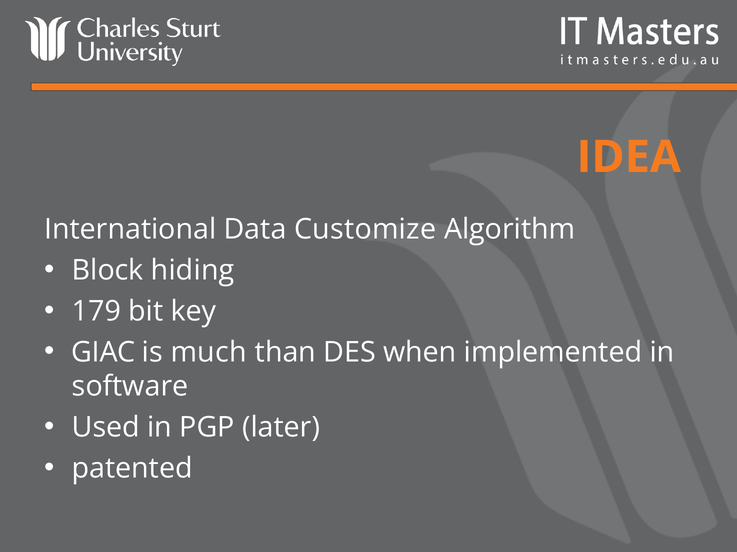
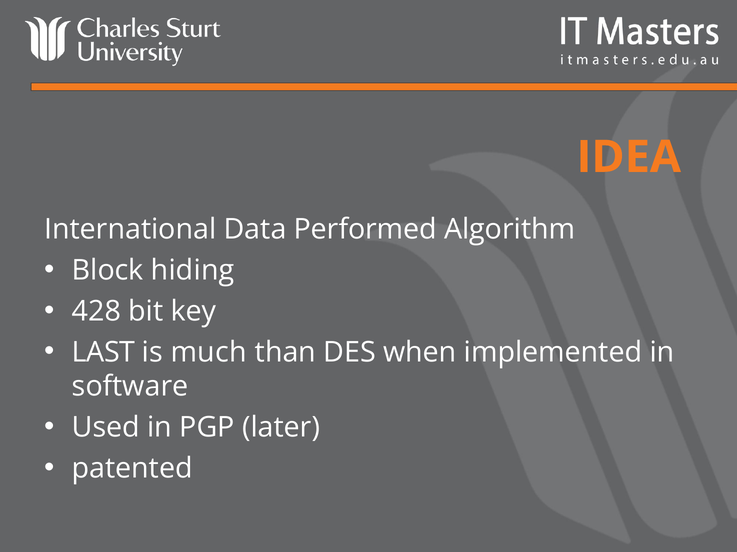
Customize: Customize -> Performed
179: 179 -> 428
GIAC: GIAC -> LAST
